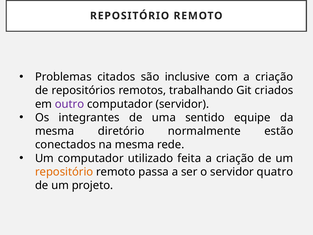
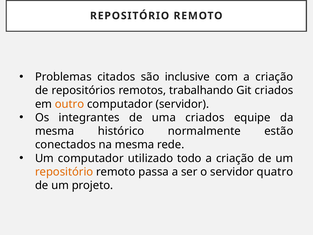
outro colour: purple -> orange
uma sentido: sentido -> criados
diretório: diretório -> histórico
feita: feita -> todo
